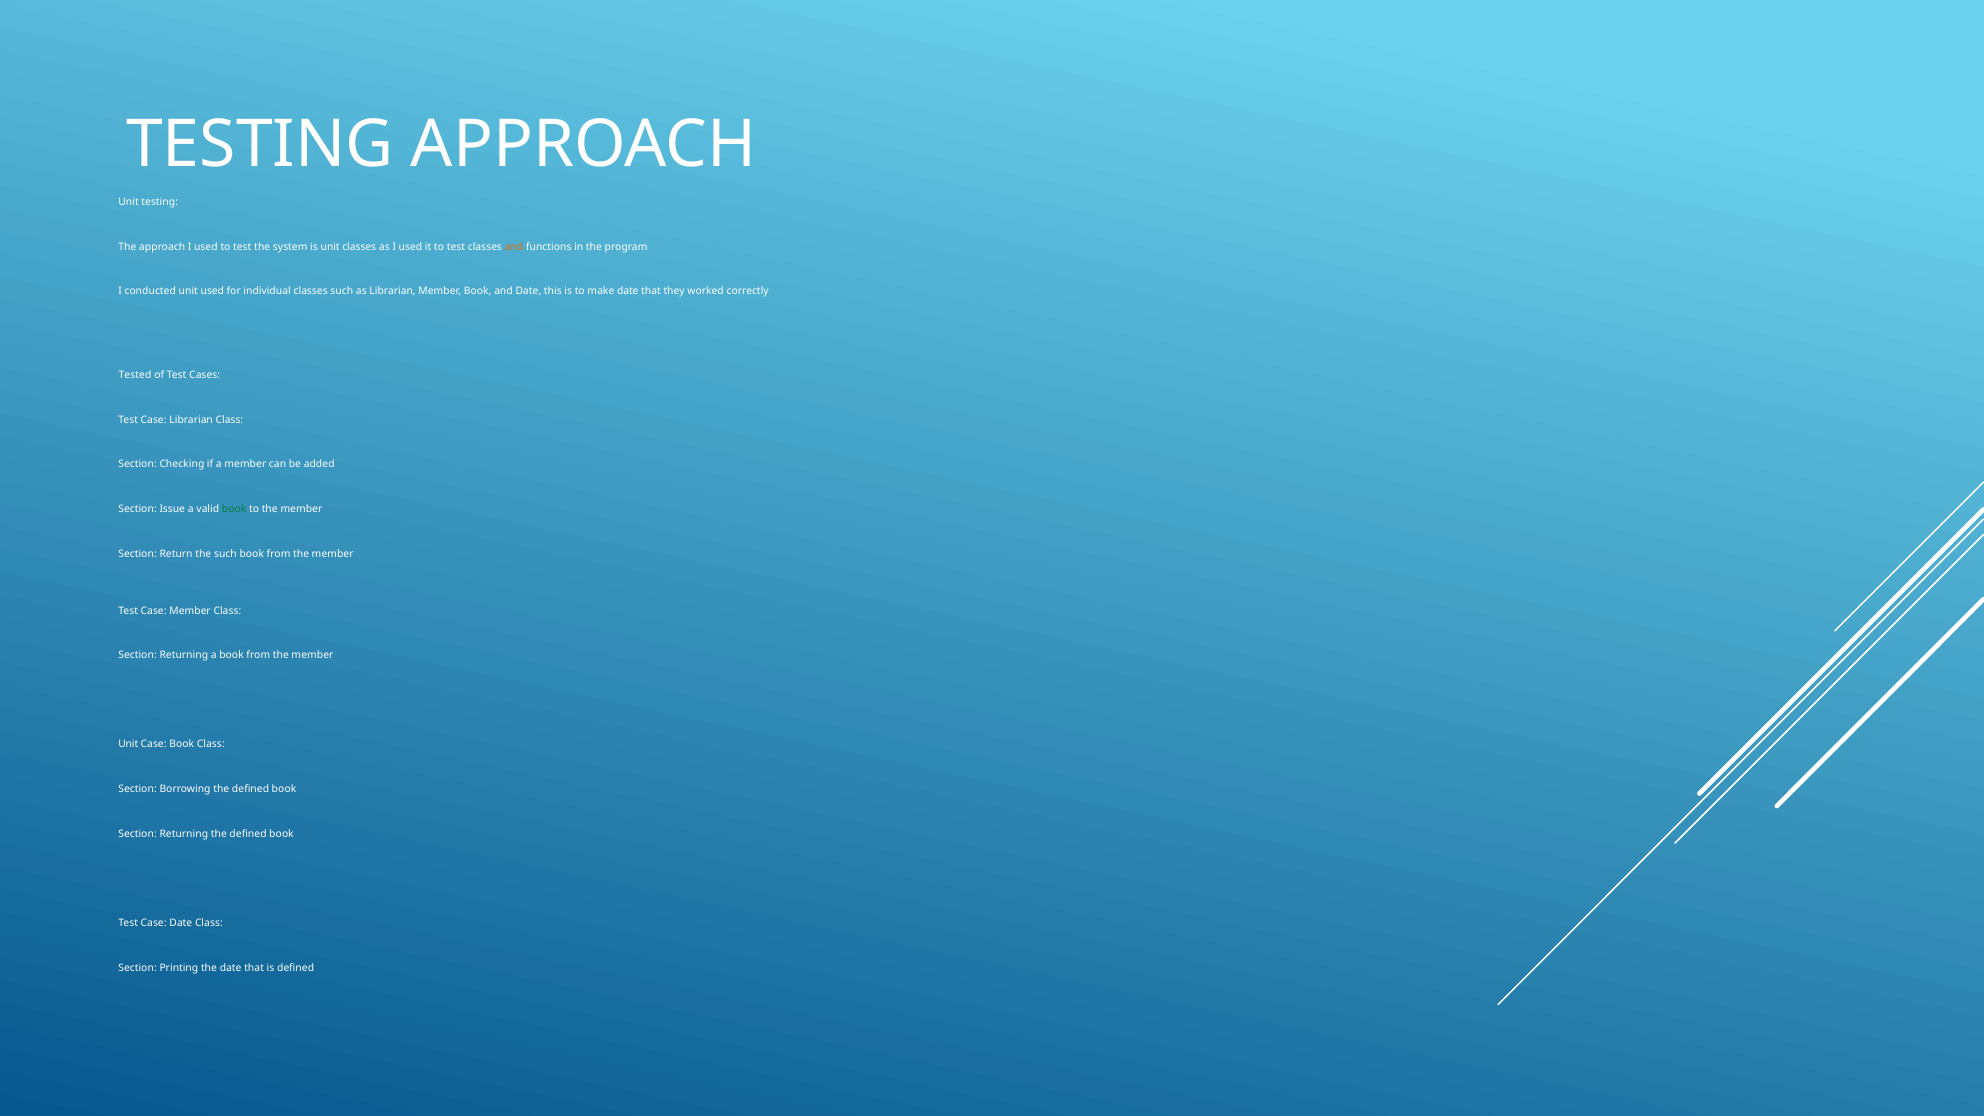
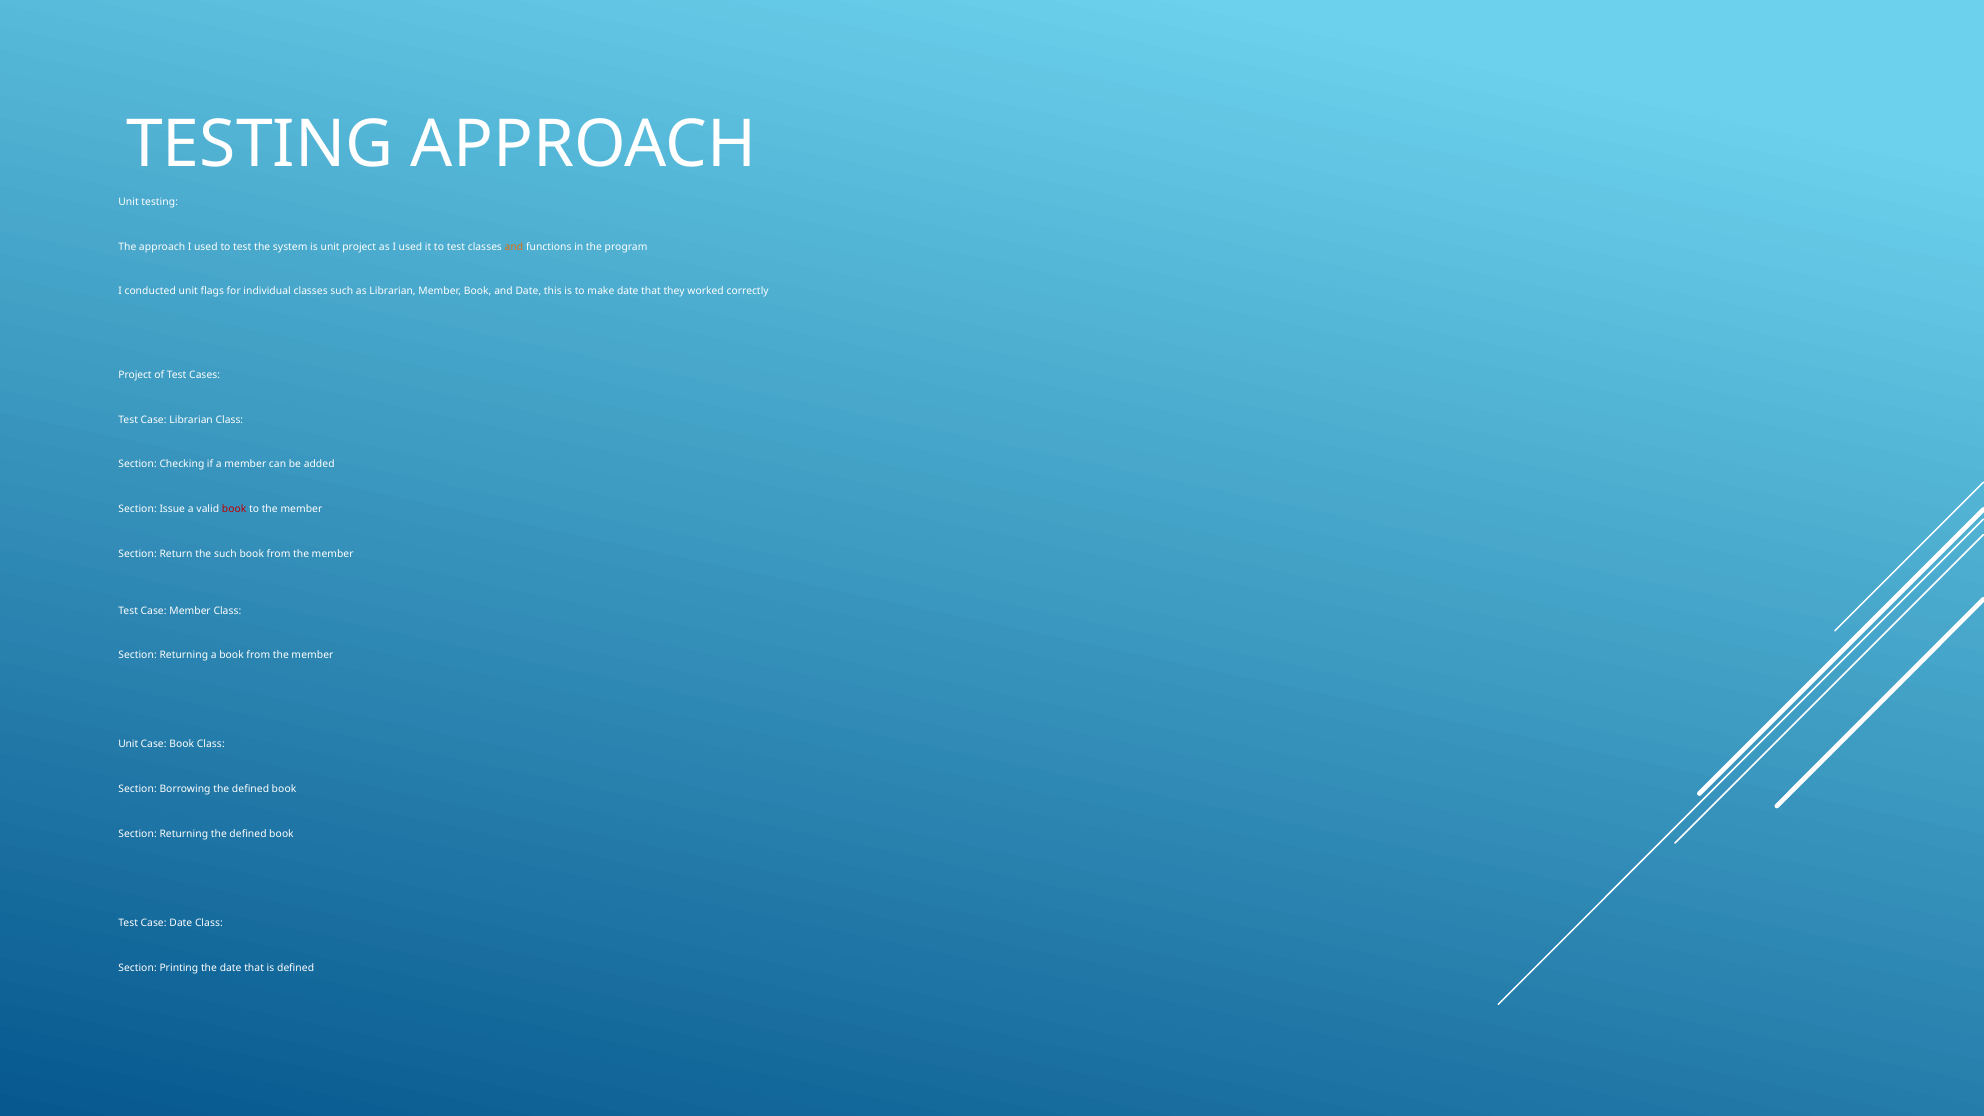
unit classes: classes -> project
unit used: used -> flags
Tested at (135, 375): Tested -> Project
book at (234, 509) colour: green -> red
